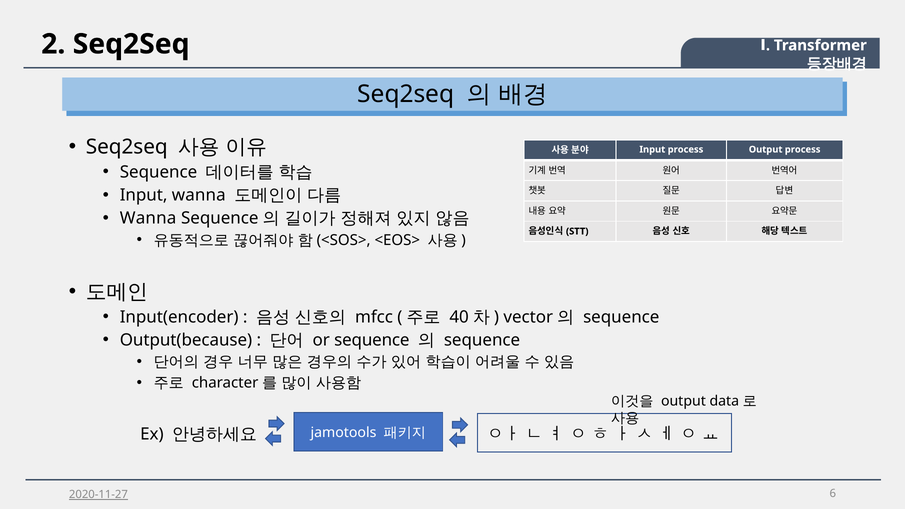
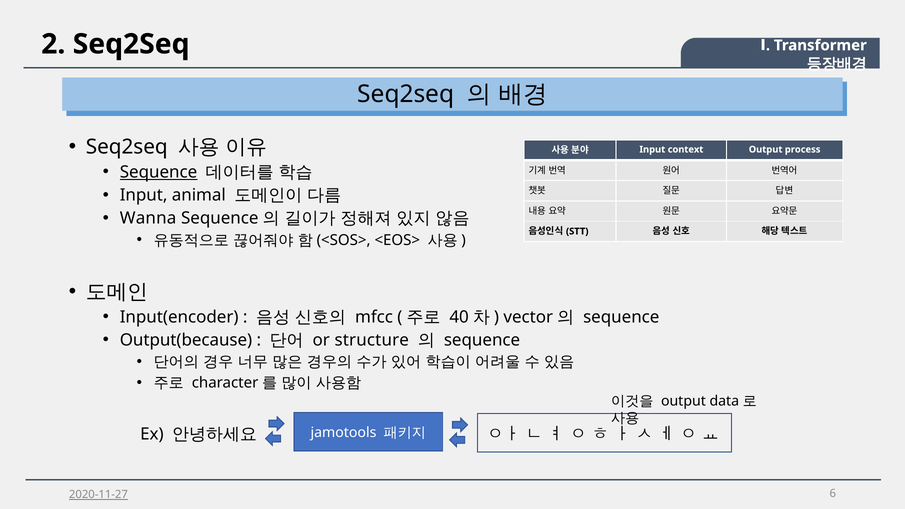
Input process: process -> context
Sequence at (159, 172) underline: none -> present
Input wanna: wanna -> animal
or sequence: sequence -> structure
